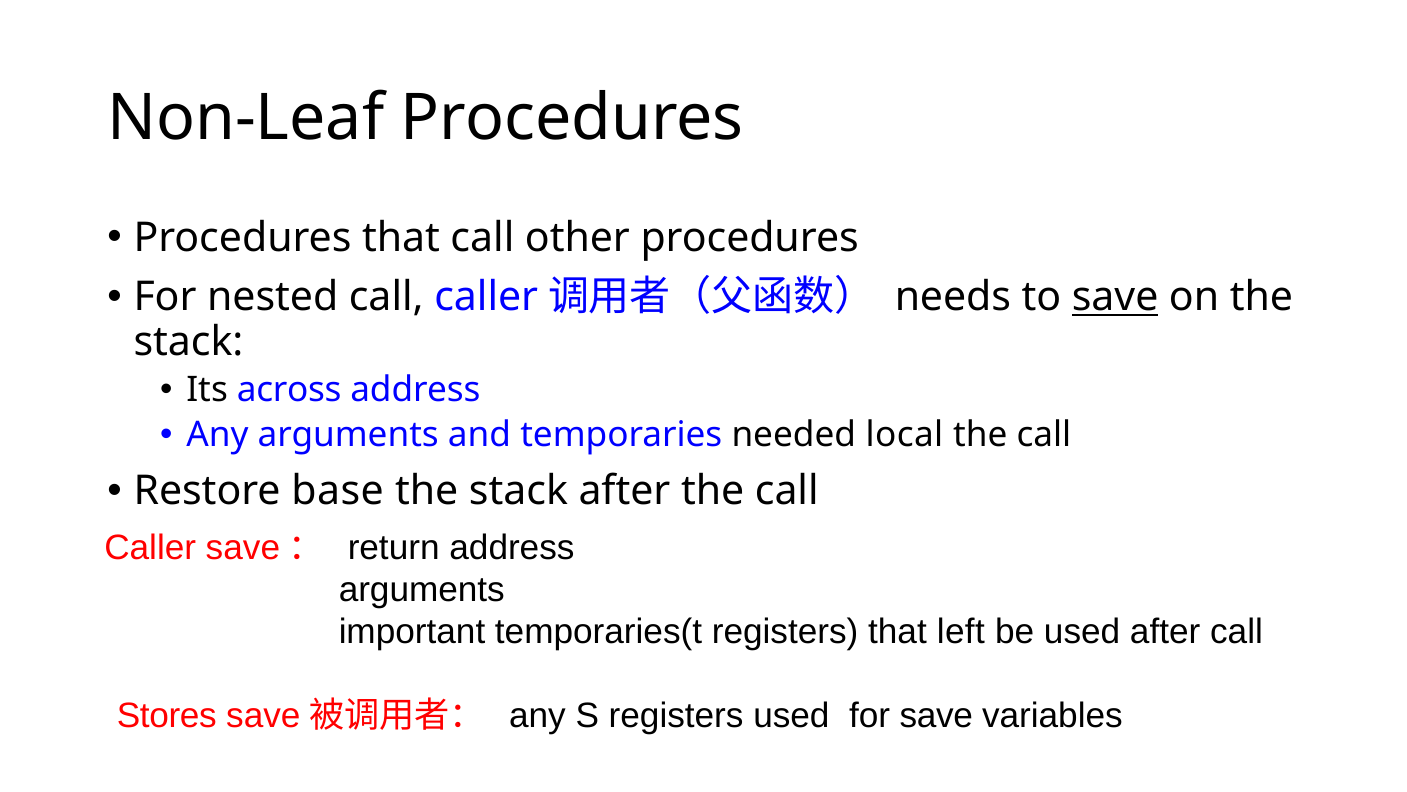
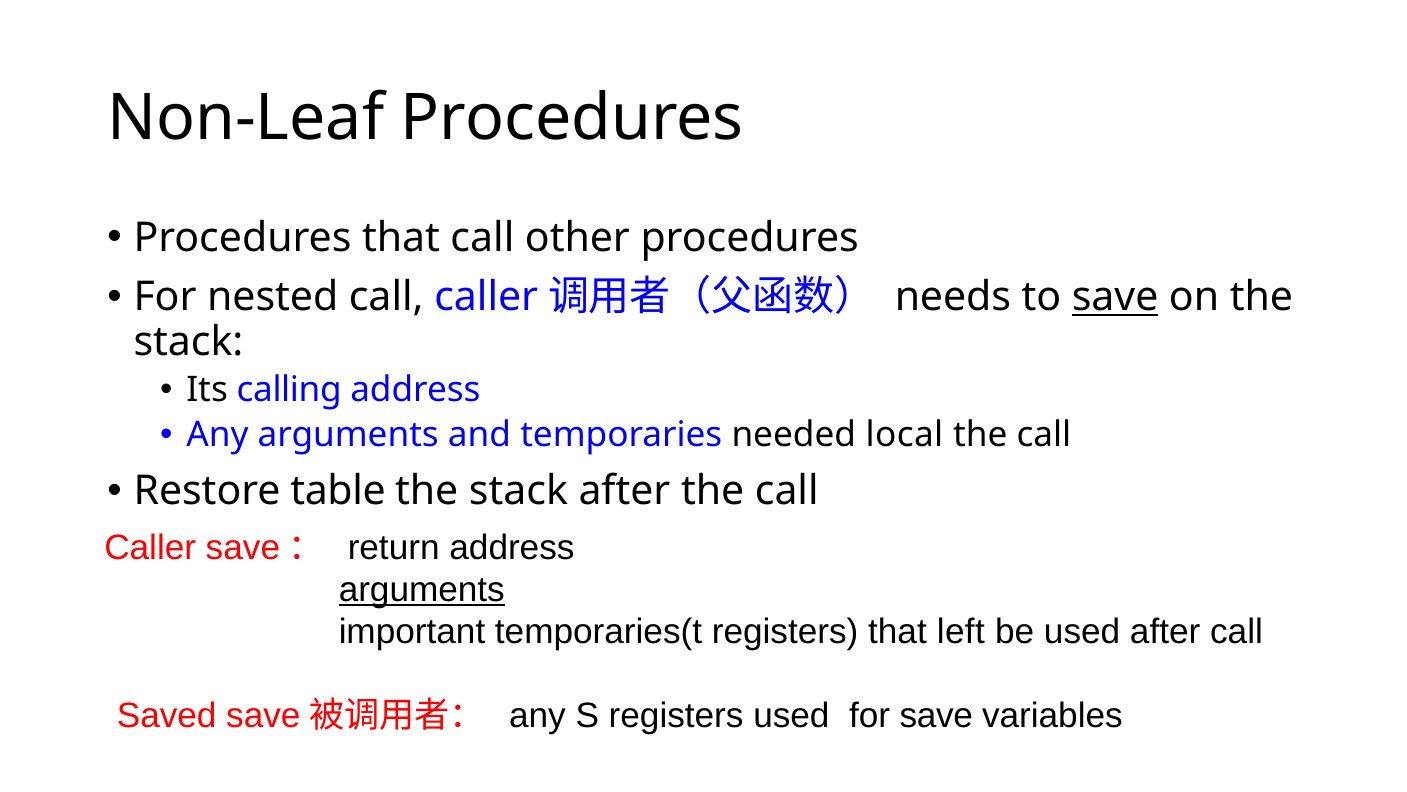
across: across -> calling
base: base -> table
arguments at (422, 589) underline: none -> present
Stores: Stores -> Saved
